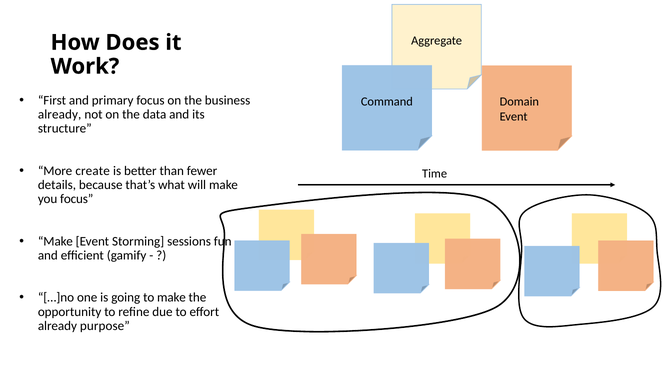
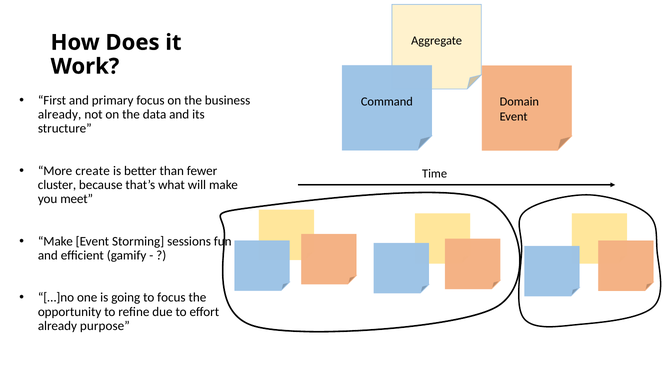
details: details -> cluster
you focus: focus -> meet
to make: make -> focus
